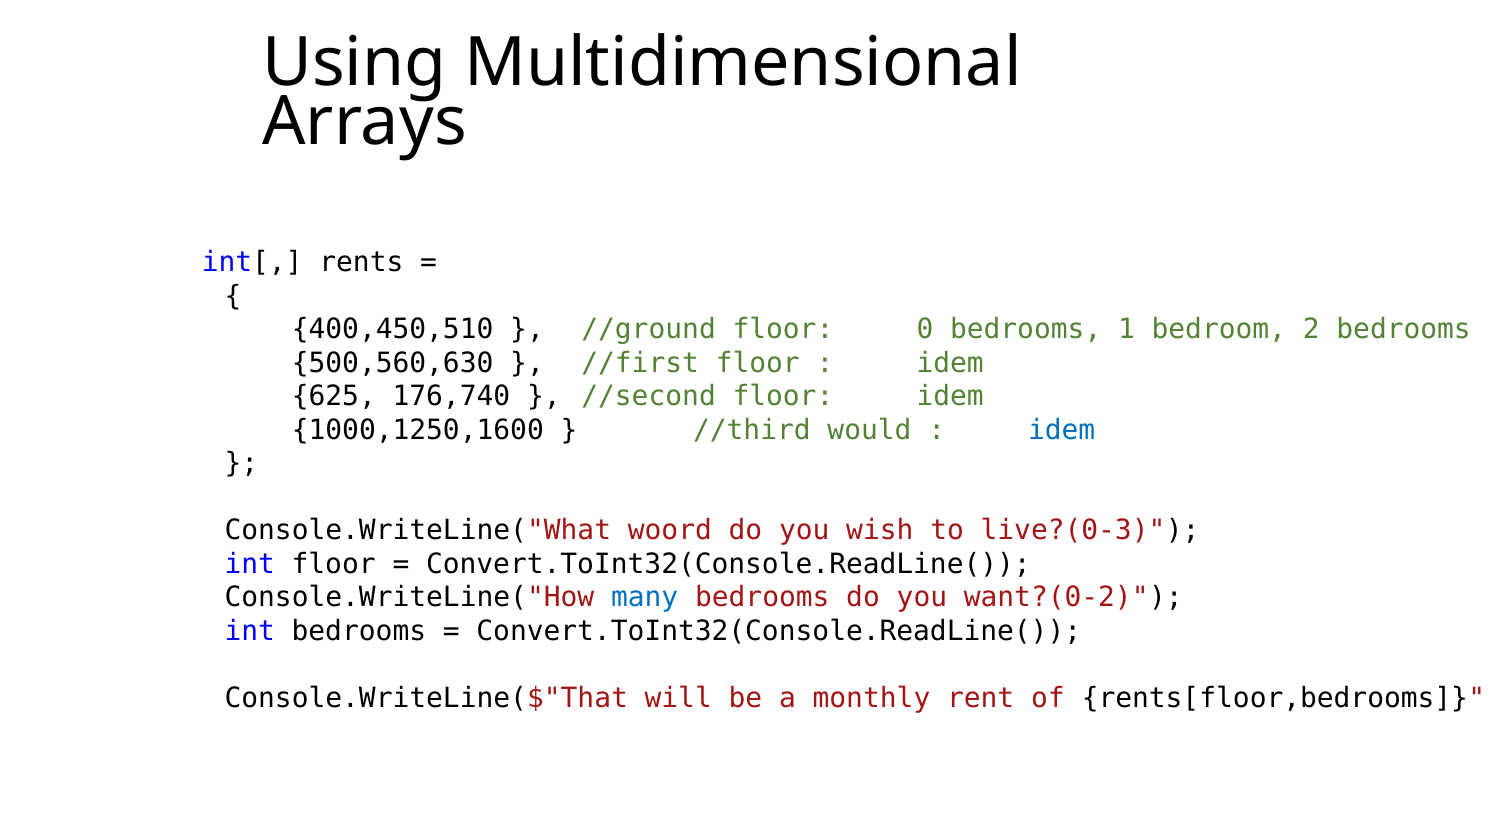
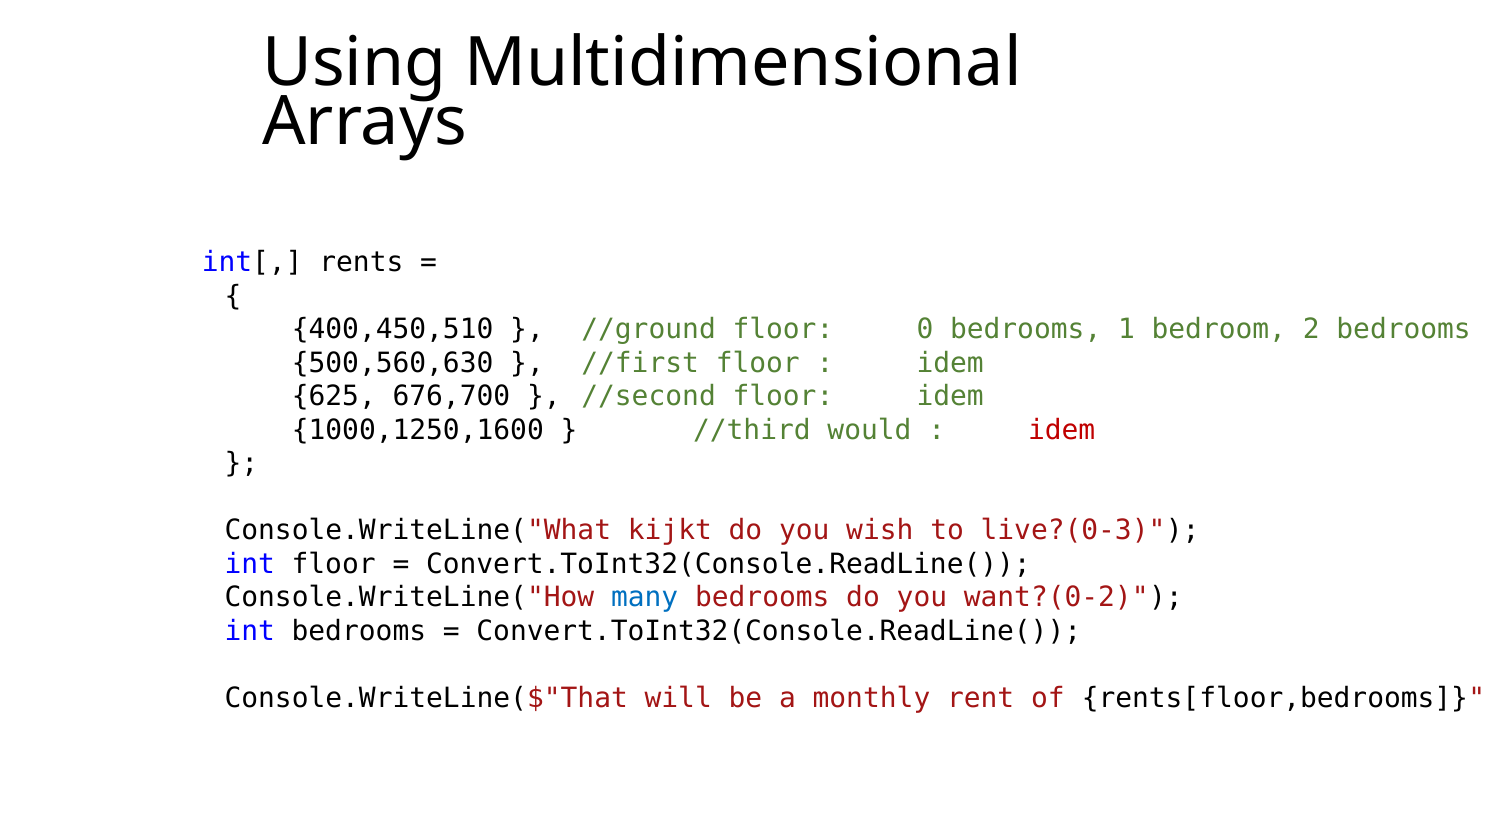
176,740: 176,740 -> 676,700
idem at (1062, 430) colour: blue -> red
woord: woord -> kijkt
